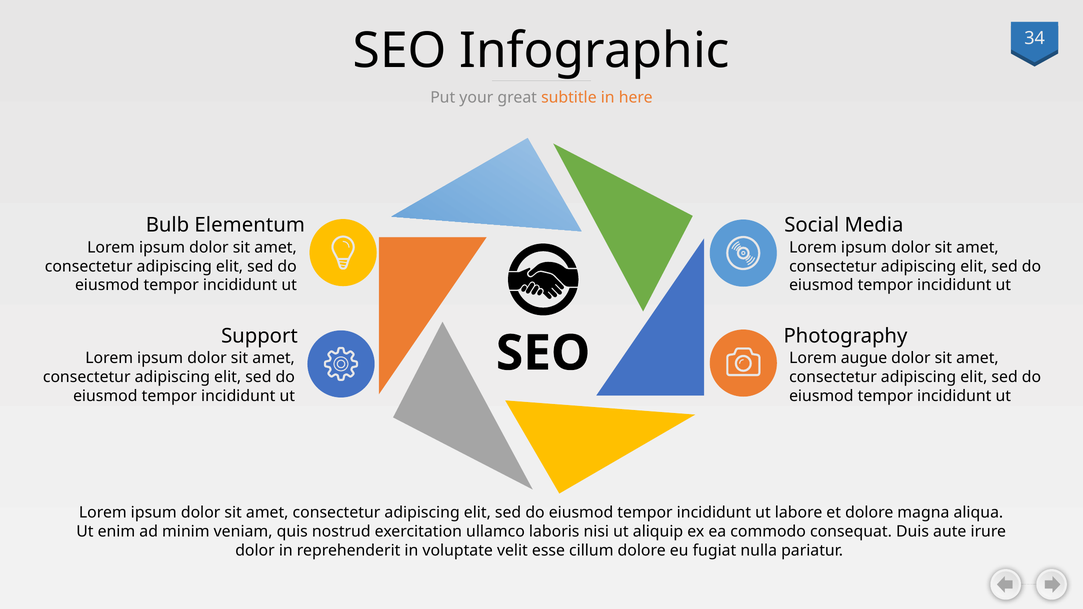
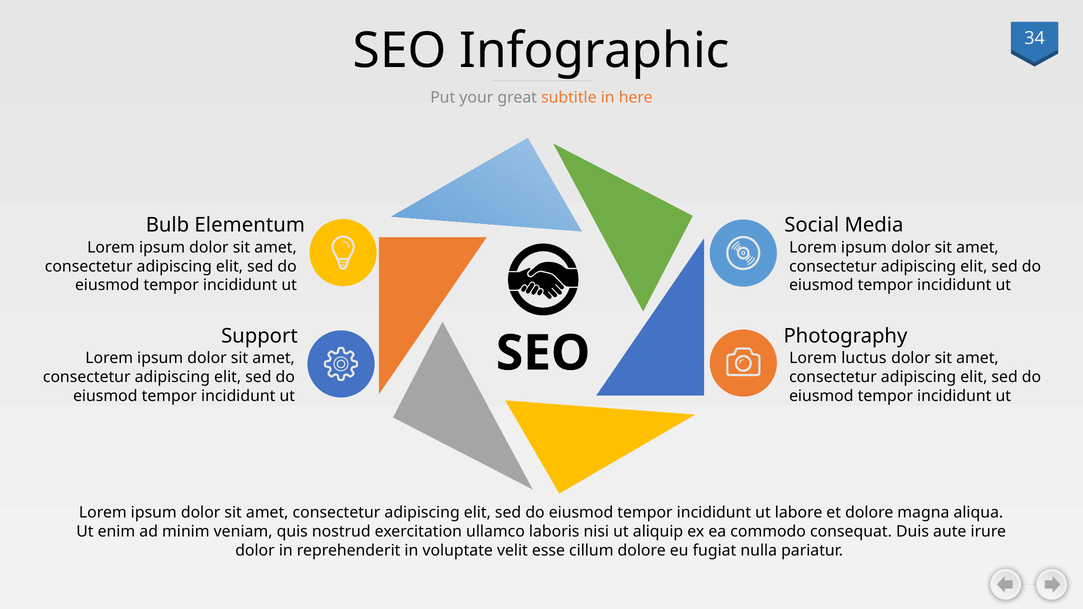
augue: augue -> luctus
